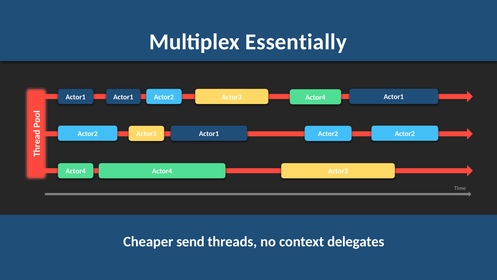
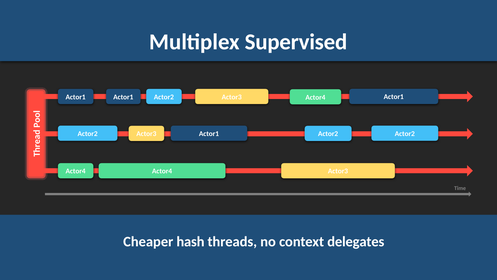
Essentially: Essentially -> Supervised
send: send -> hash
